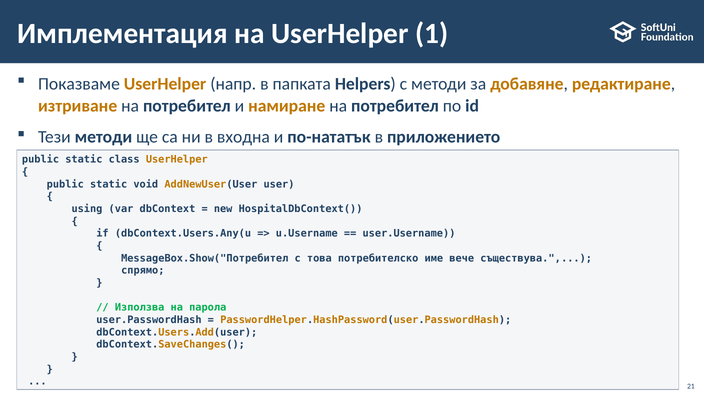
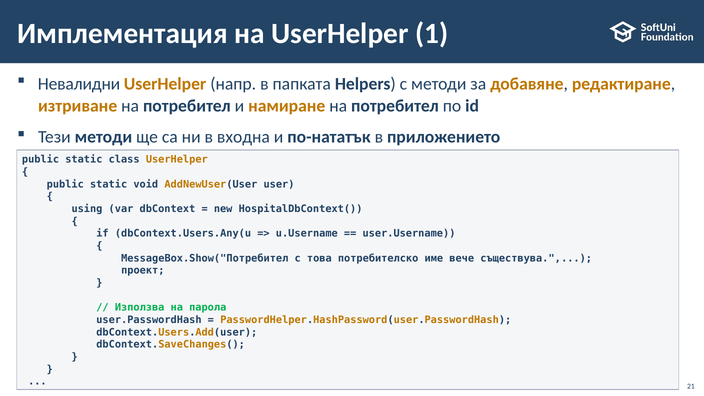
Показваме: Показваме -> Невалидни
спрямо: спрямо -> проект
